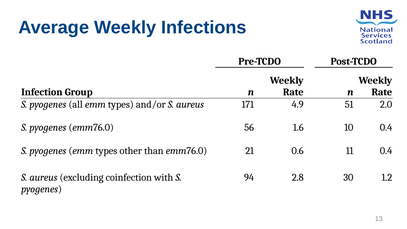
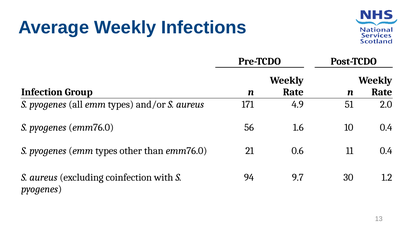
2.8: 2.8 -> 9.7
